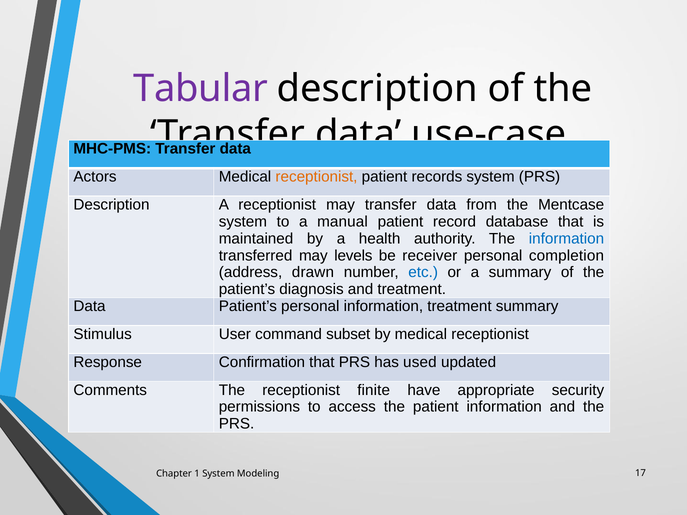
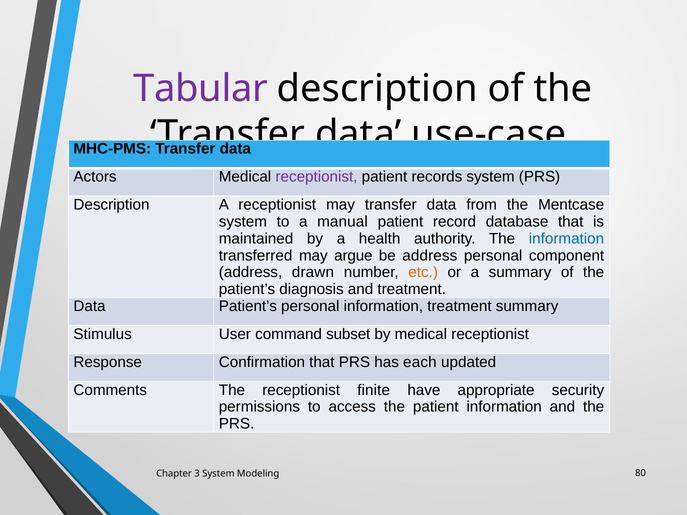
receptionist at (316, 177) colour: orange -> purple
levels: levels -> argue
be receiver: receiver -> address
completion: completion -> component
etc colour: blue -> orange
used: used -> each
1: 1 -> 3
17: 17 -> 80
